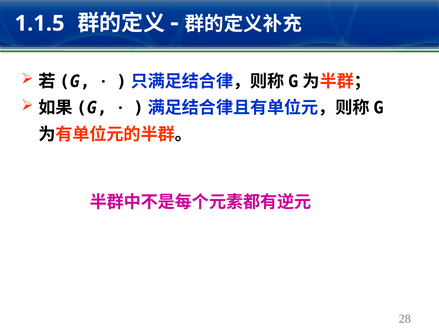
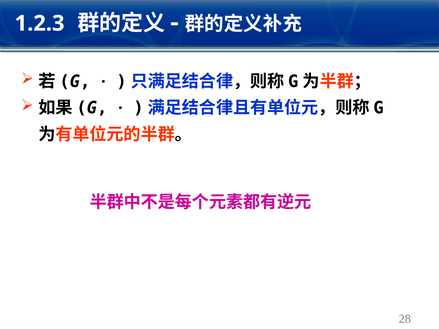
1.1.5: 1.1.5 -> 1.2.3
